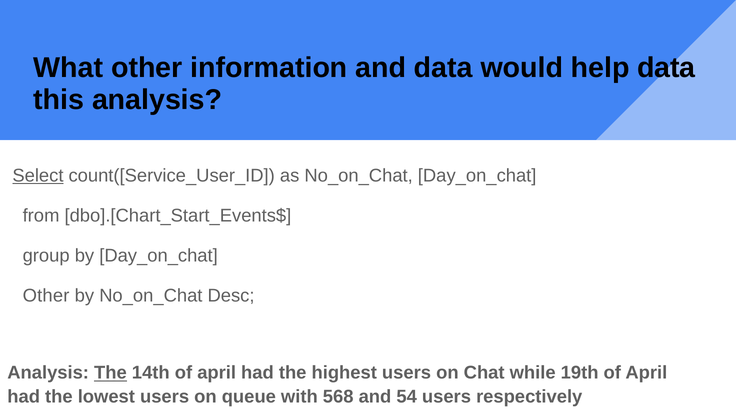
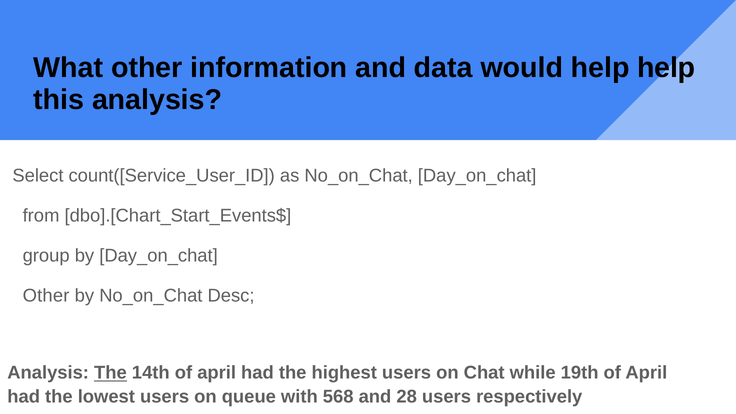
help data: data -> help
Select underline: present -> none
54: 54 -> 28
